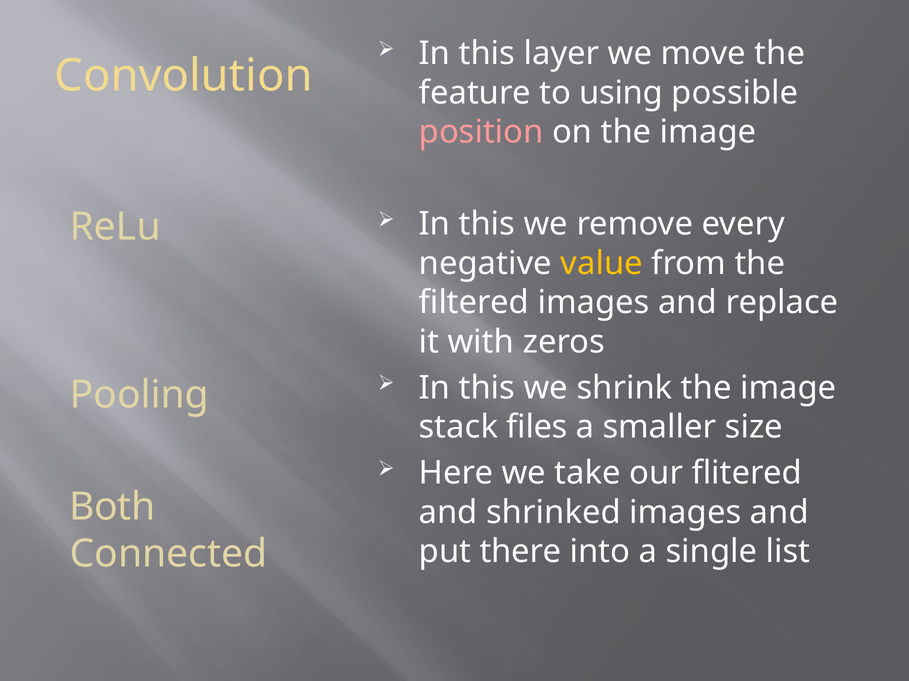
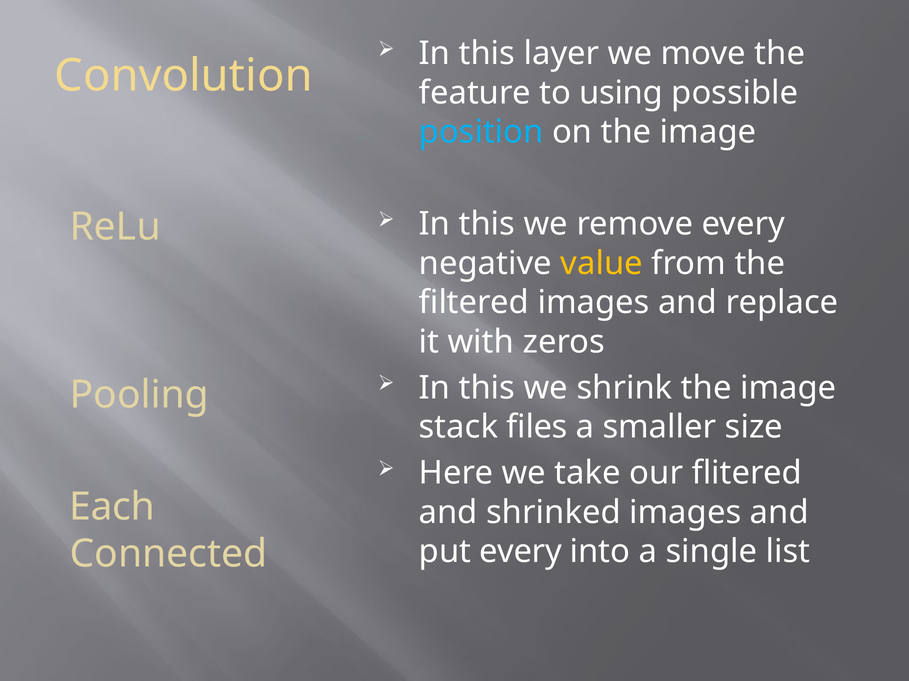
position colour: pink -> light blue
Both: Both -> Each
put there: there -> every
